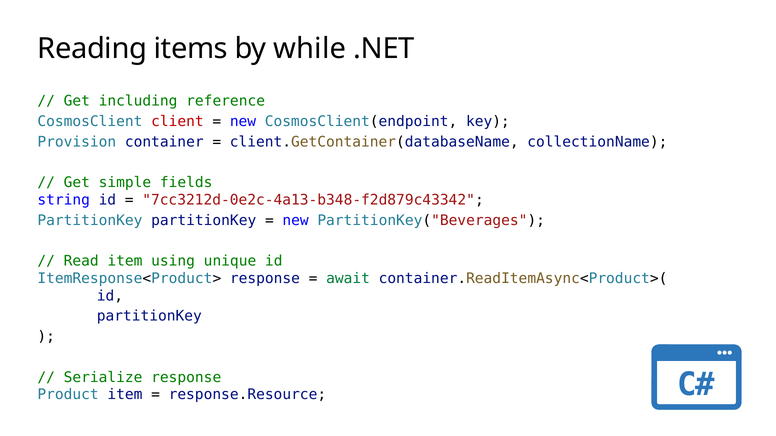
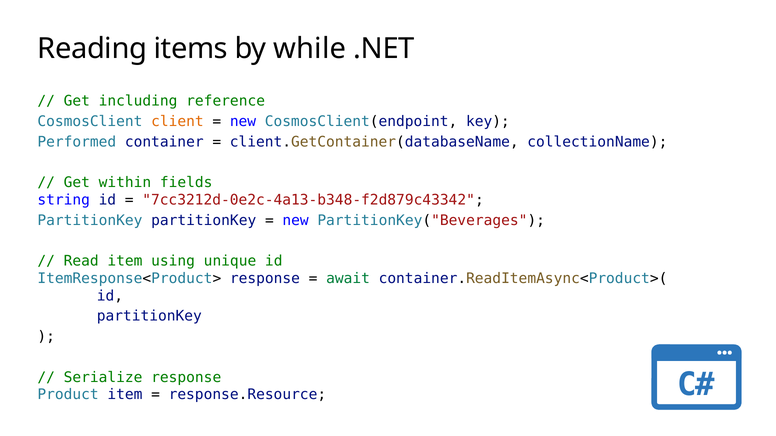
client colour: red -> orange
Provision: Provision -> Performed
simple: simple -> within
